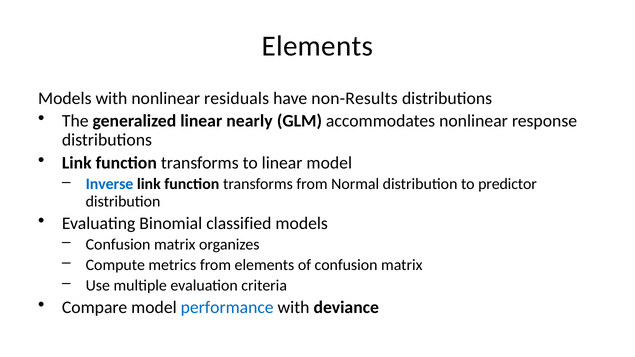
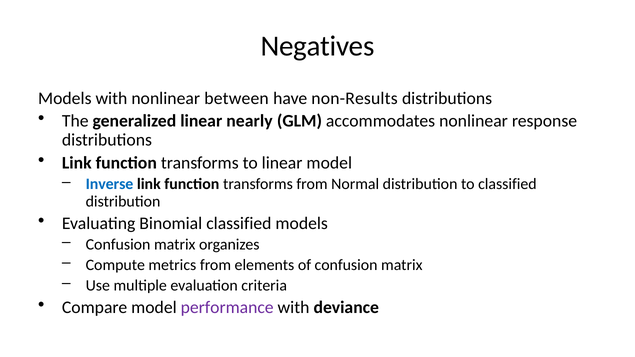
Elements at (317, 46): Elements -> Negatives
residuals: residuals -> between
to predictor: predictor -> classified
performance colour: blue -> purple
